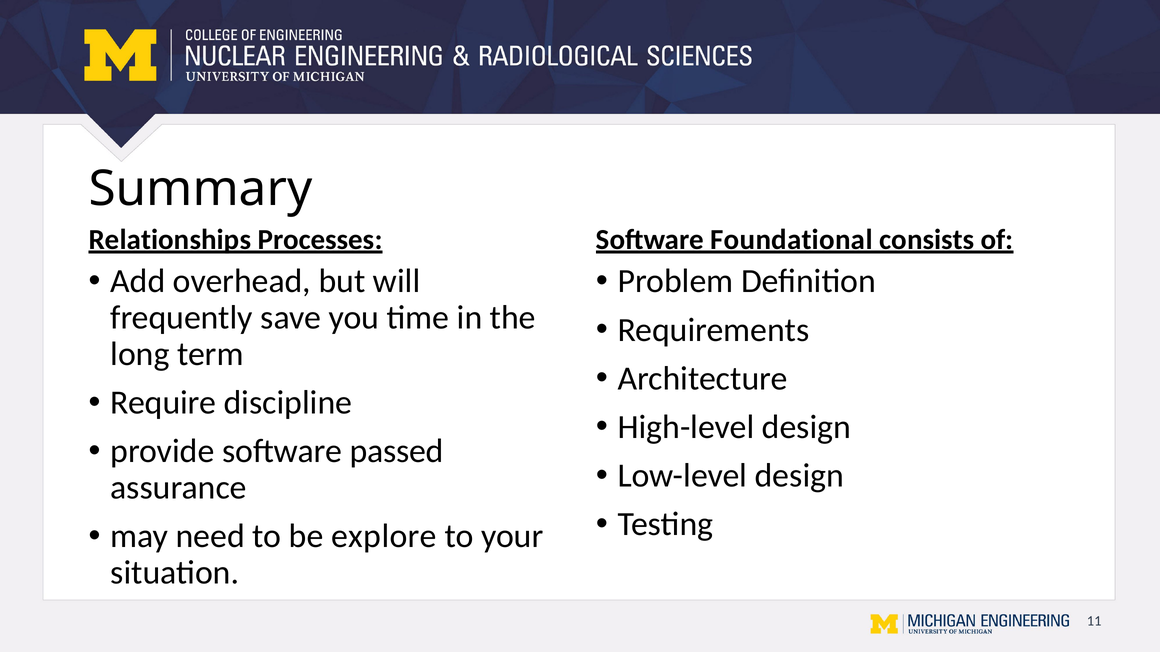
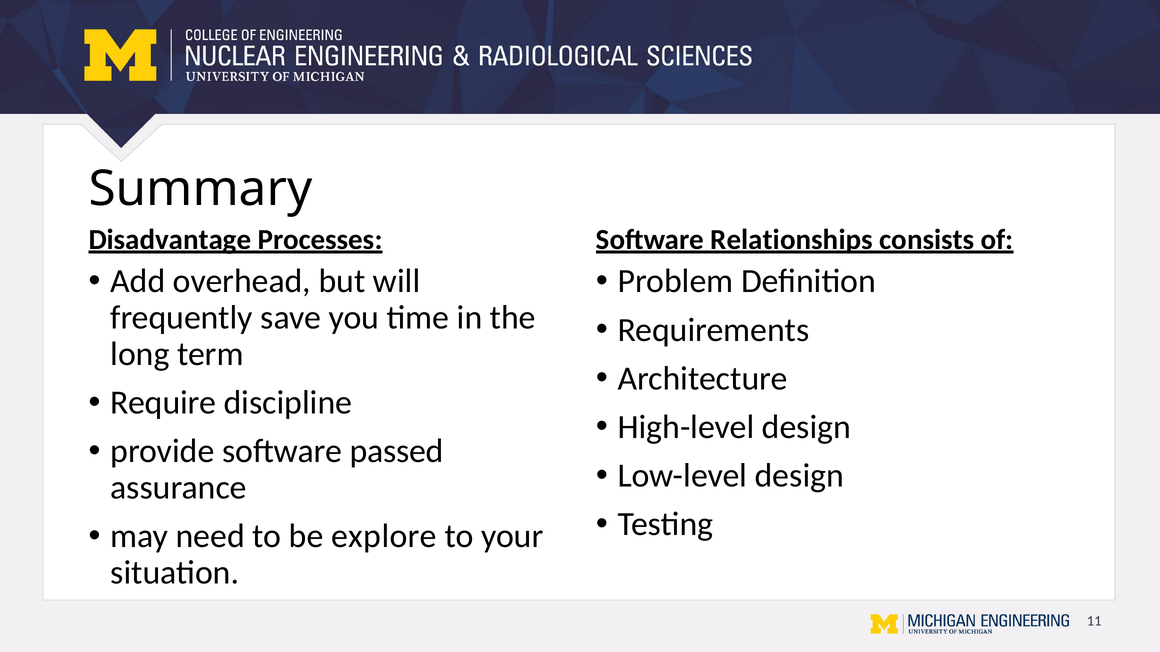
Relationships: Relationships -> Disadvantage
Foundational: Foundational -> Relationships
